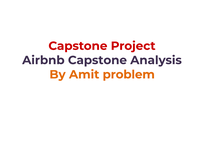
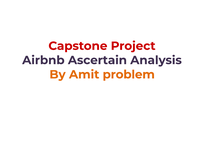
Airbnb Capstone: Capstone -> Ascertain
